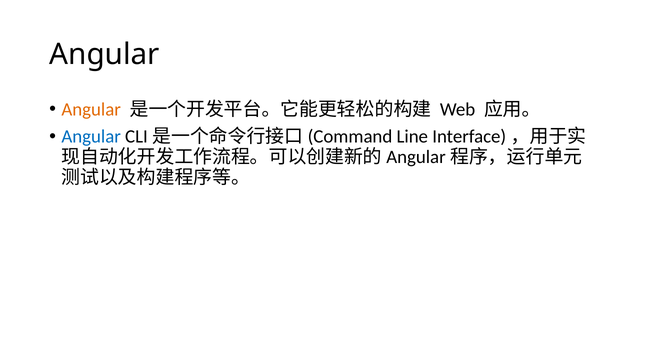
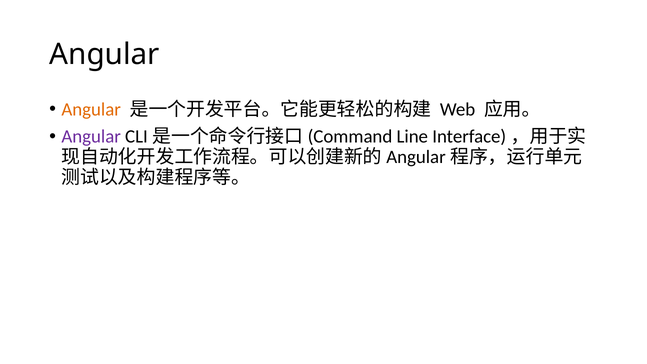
Angular at (91, 137) colour: blue -> purple
